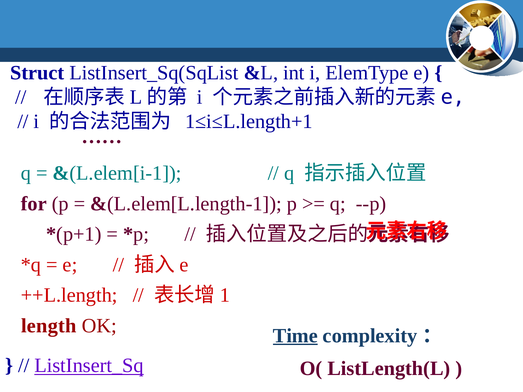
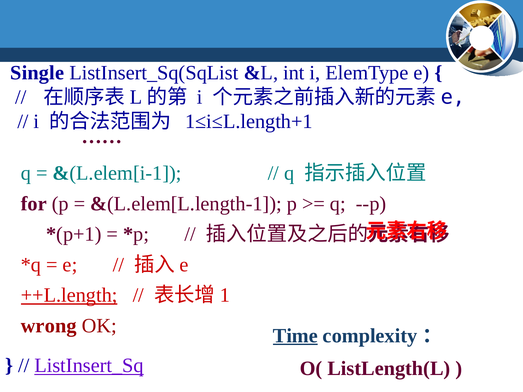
Struct: Struct -> Single
++L.length underline: none -> present
length: length -> wrong
